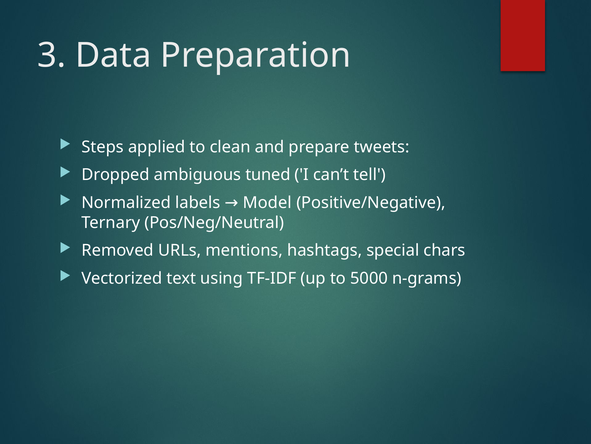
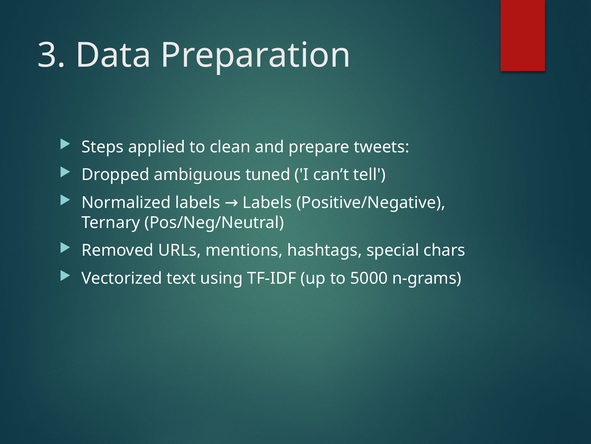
labels Model: Model -> Labels
